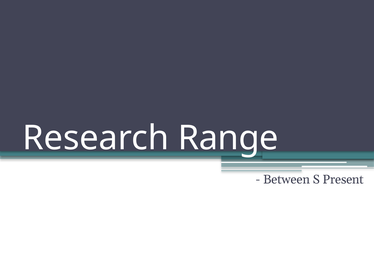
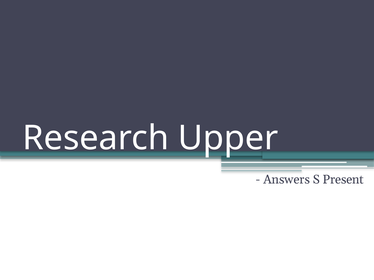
Range: Range -> Upper
Between: Between -> Answers
